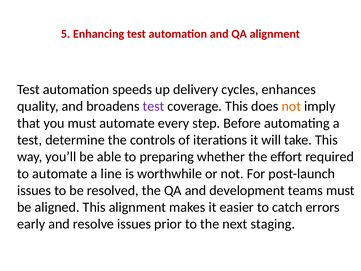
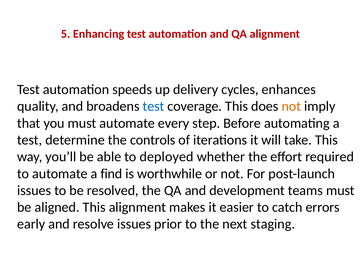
test at (154, 106) colour: purple -> blue
preparing: preparing -> deployed
line: line -> find
